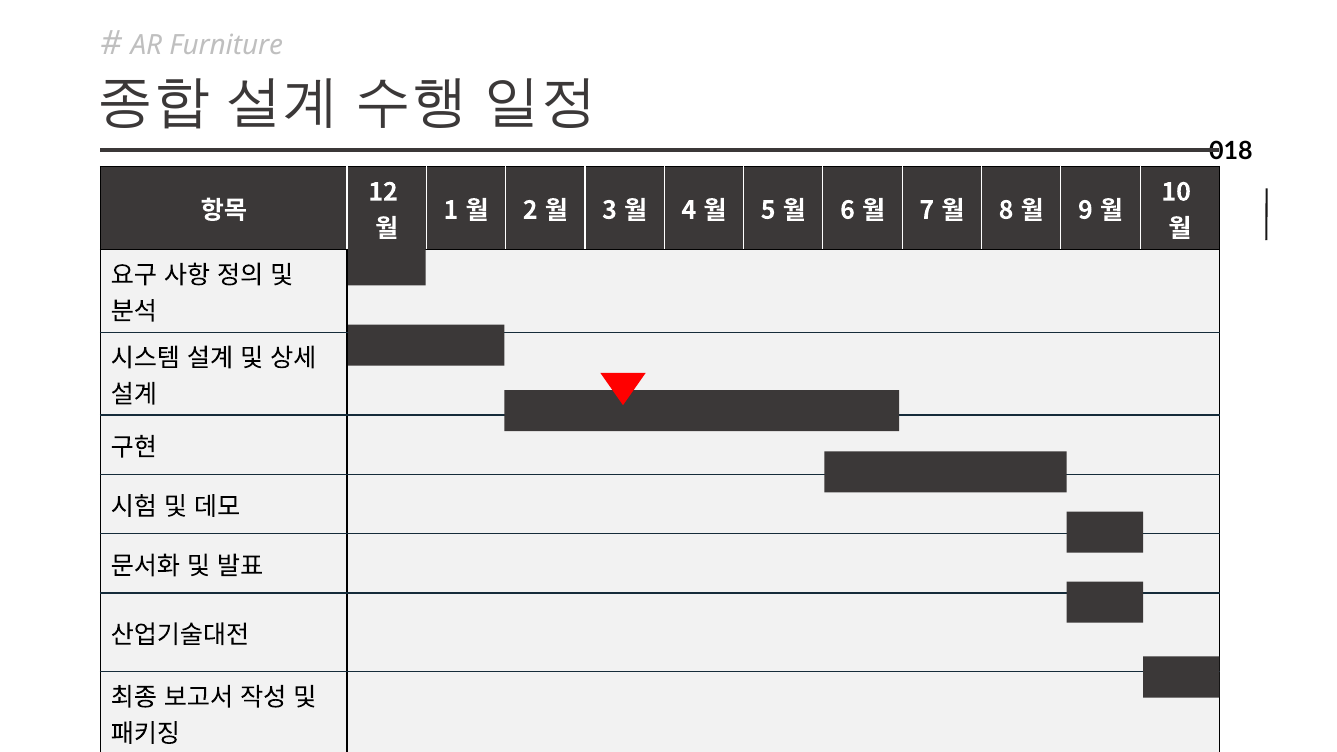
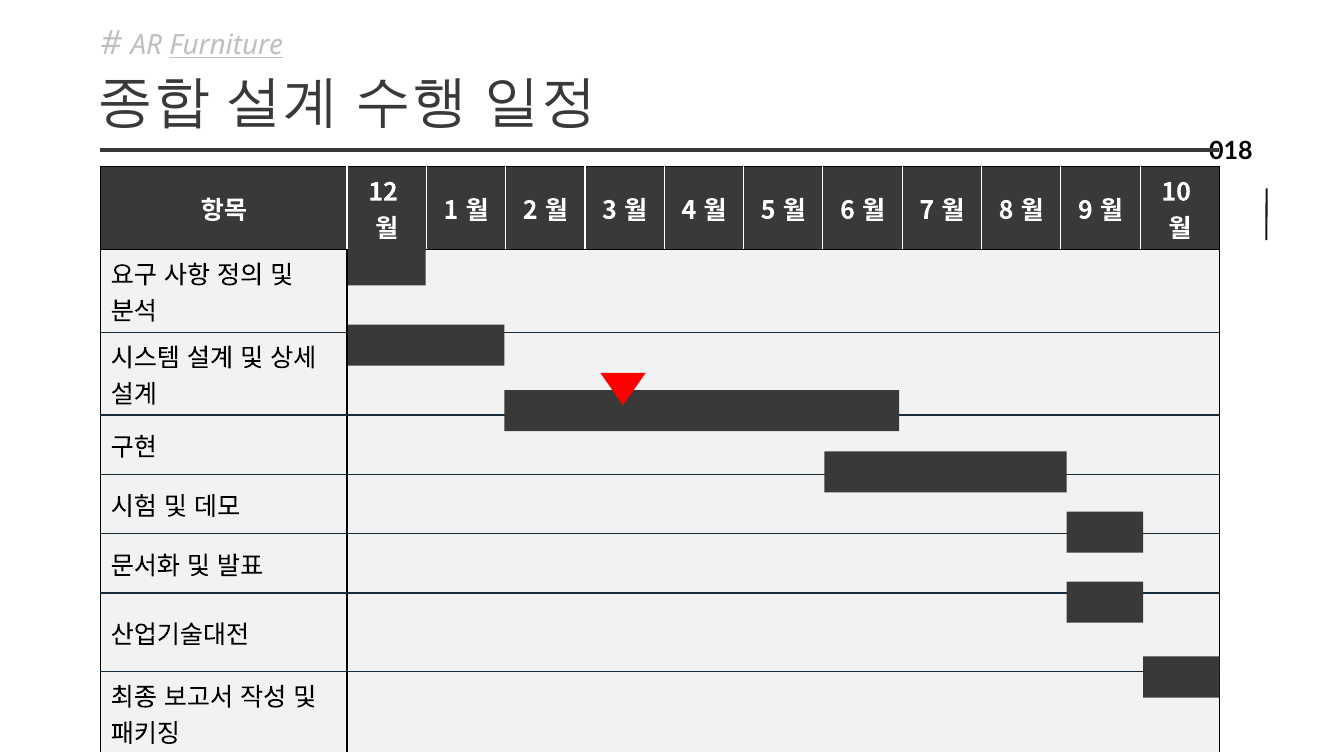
Furniture underline: none -> present
